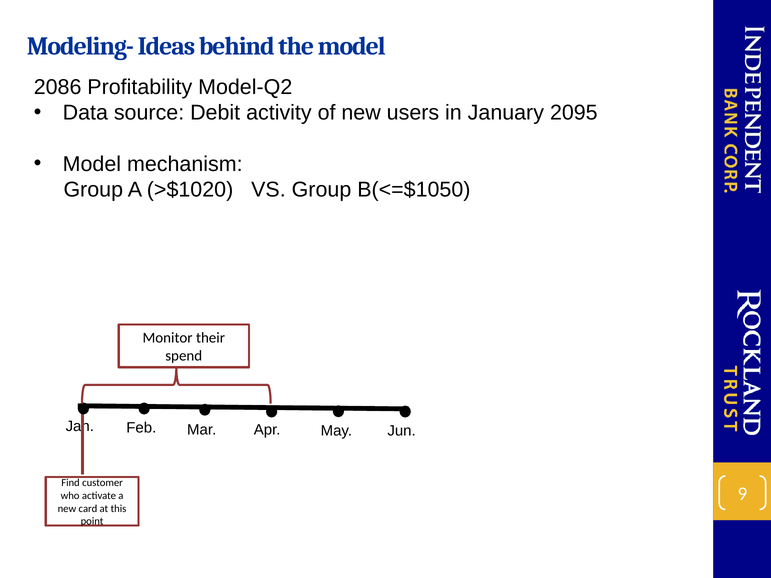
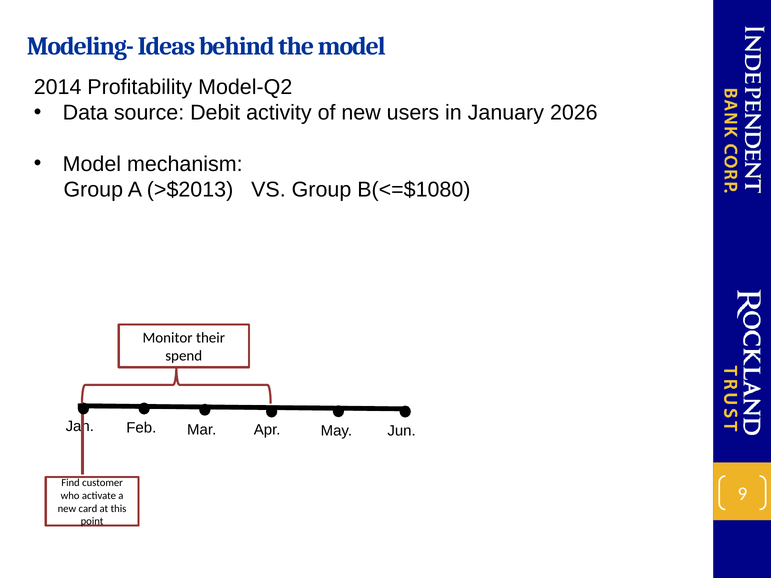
2086: 2086 -> 2014
2095: 2095 -> 2026
>$1020: >$1020 -> >$2013
B(<=$1050: B(<=$1050 -> B(<=$1080
